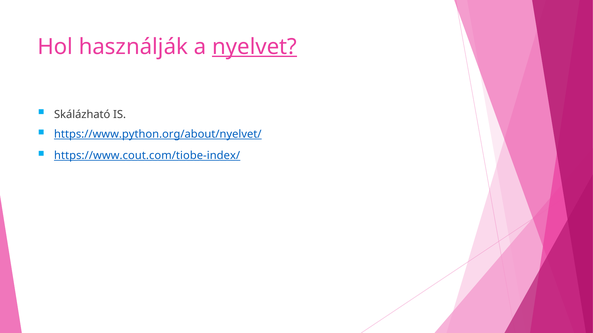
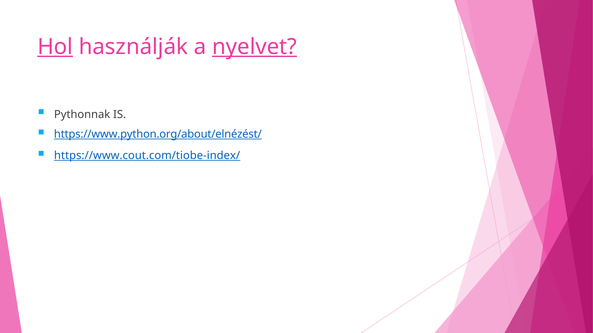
Hol underline: none -> present
Skálázható: Skálázható -> Pythonnak
https://www.python.org/about/nyelvet/: https://www.python.org/about/nyelvet/ -> https://www.python.org/about/elnézést/
